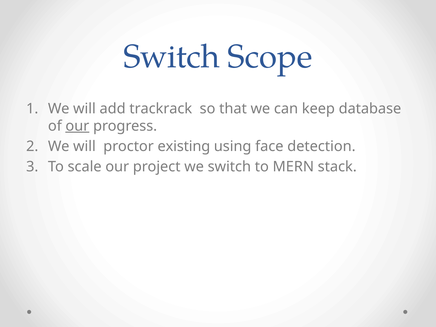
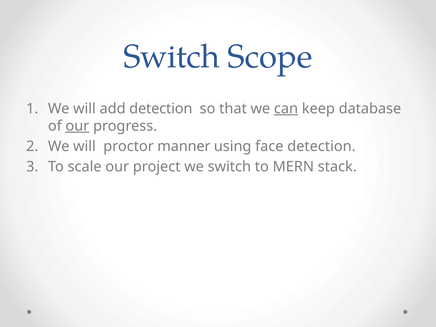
add trackrack: trackrack -> detection
can underline: none -> present
existing: existing -> manner
